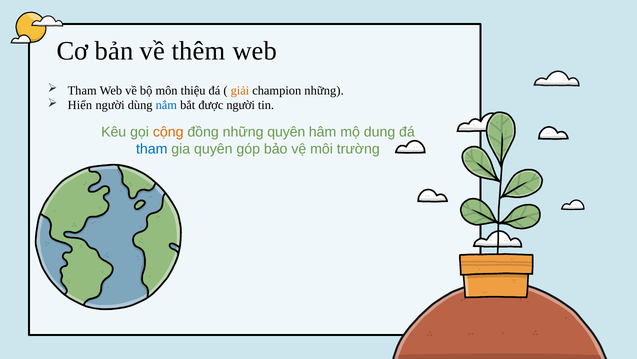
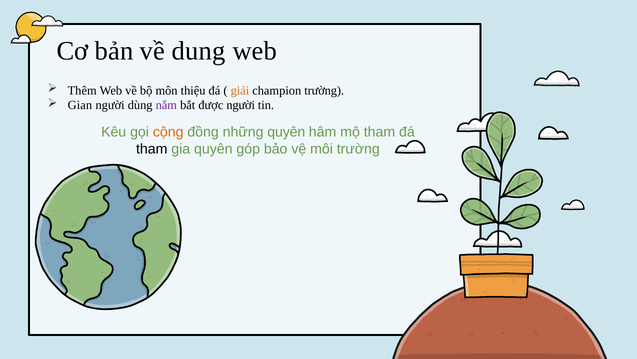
thêm: thêm -> dung
Tham at (82, 90): Tham -> Thêm
champion những: những -> trường
Hiển: Hiển -> Gian
nắm colour: blue -> purple
mộ dung: dung -> tham
tham at (152, 149) colour: blue -> black
